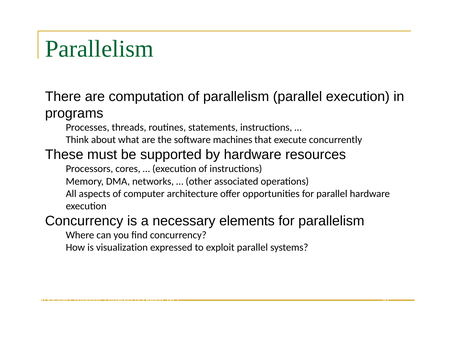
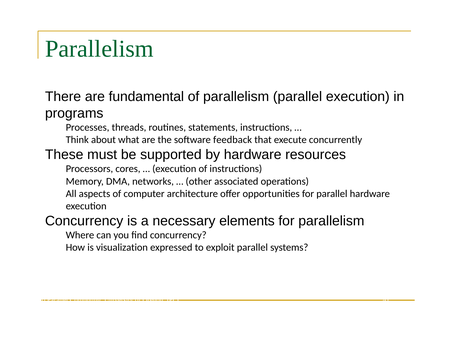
computation: computation -> fundamental
machines: machines -> feedback
